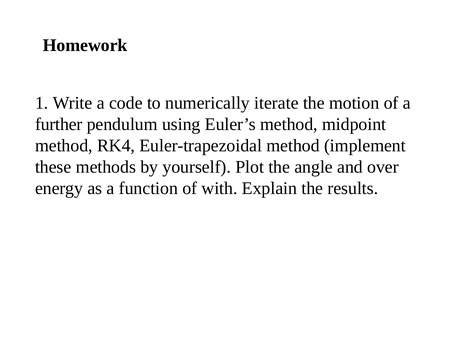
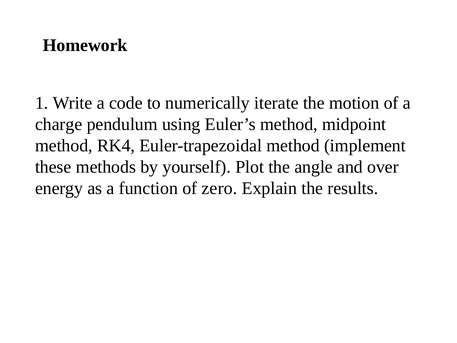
further: further -> charge
with: with -> zero
